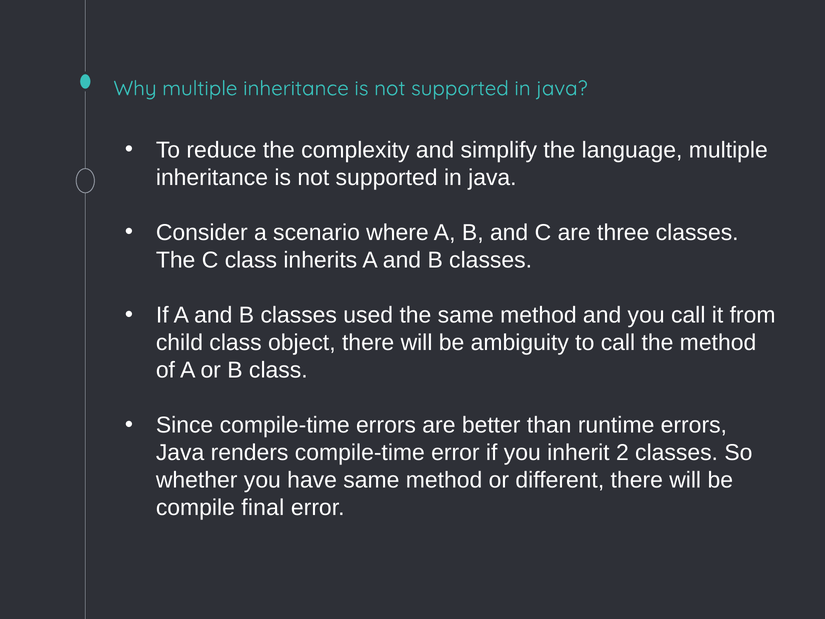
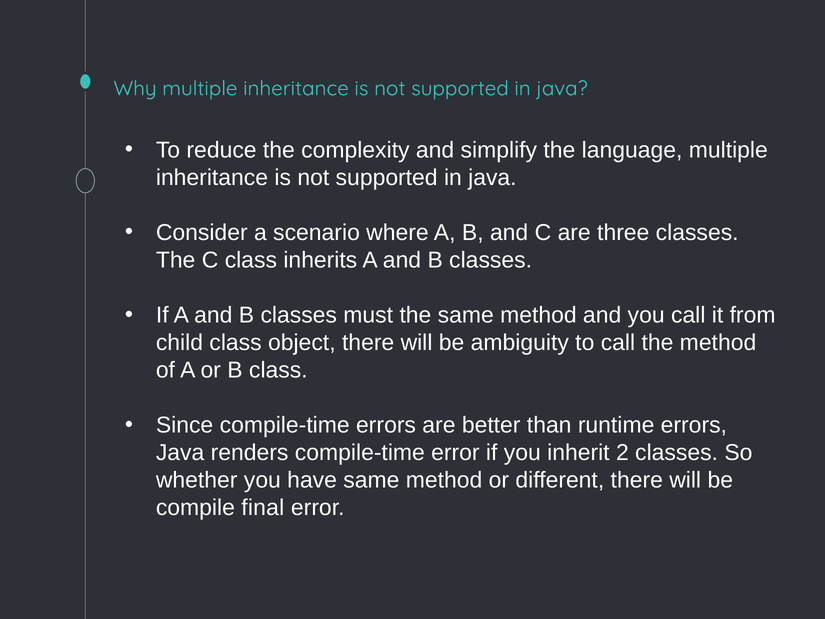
used: used -> must
